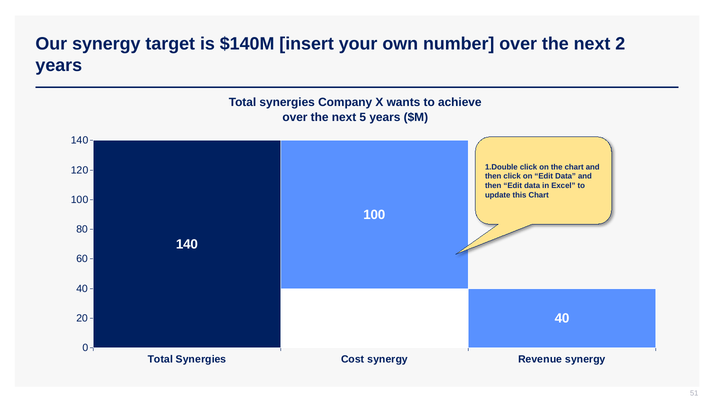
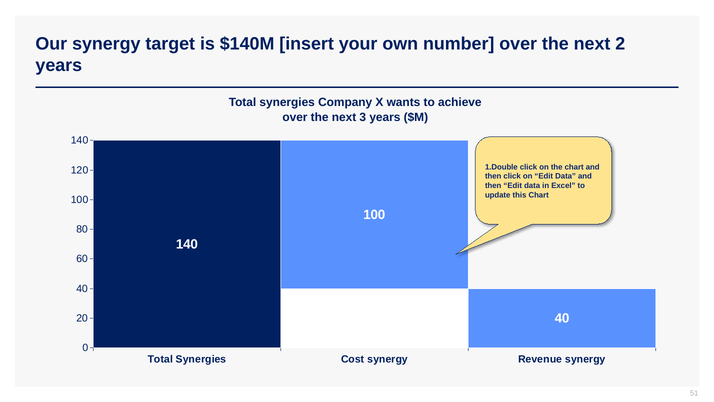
5: 5 -> 3
